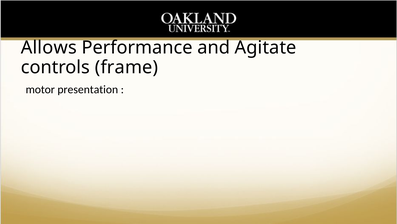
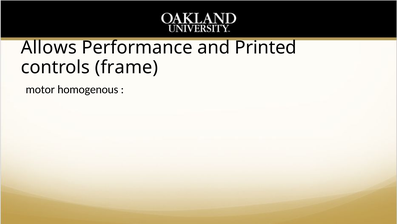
Agitate: Agitate -> Printed
presentation: presentation -> homogenous
